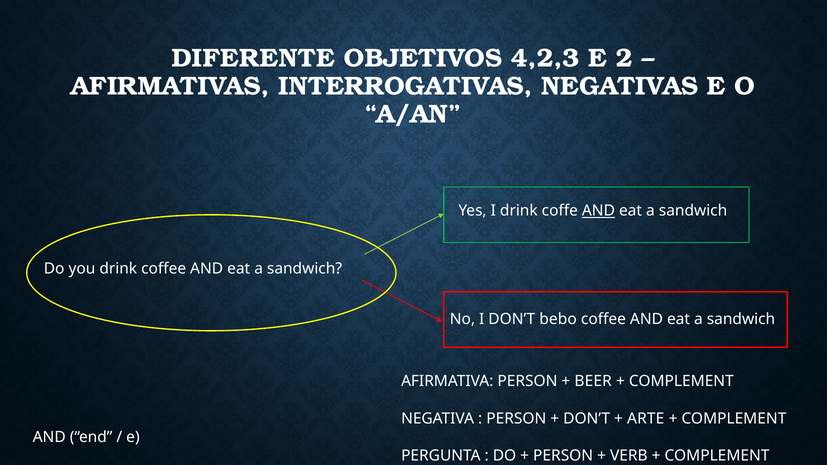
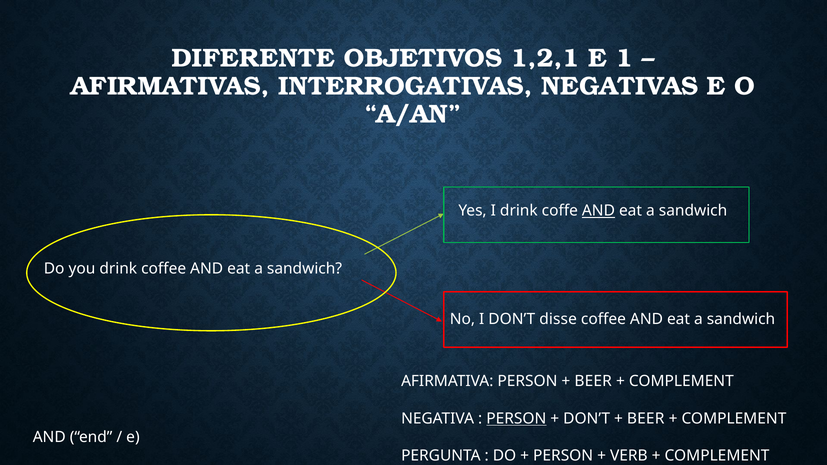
4,2,3: 4,2,3 -> 1,2,1
2: 2 -> 1
bebo: bebo -> disse
PERSON at (516, 419) underline: none -> present
ARTE at (646, 419): ARTE -> BEER
